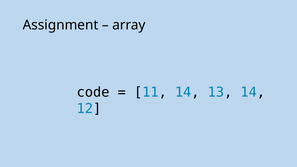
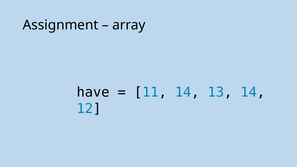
code: code -> have
